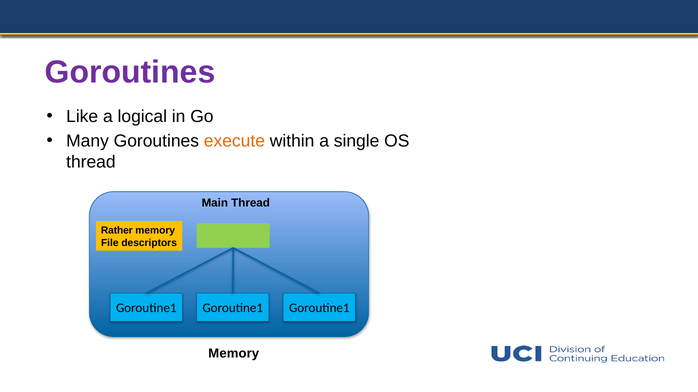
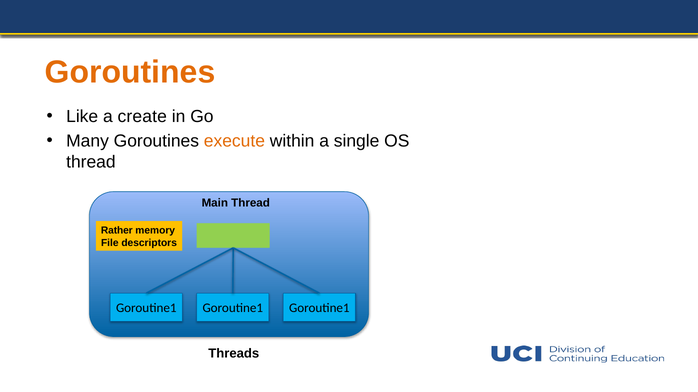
Goroutines at (130, 72) colour: purple -> orange
logical: logical -> create
Memory at (234, 354): Memory -> Threads
